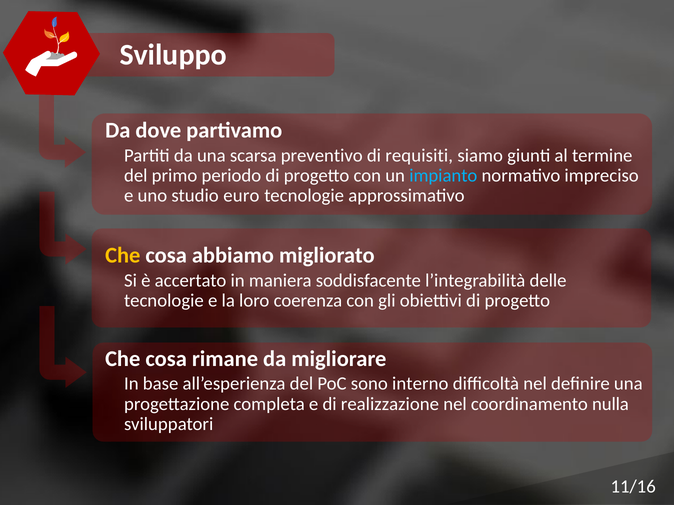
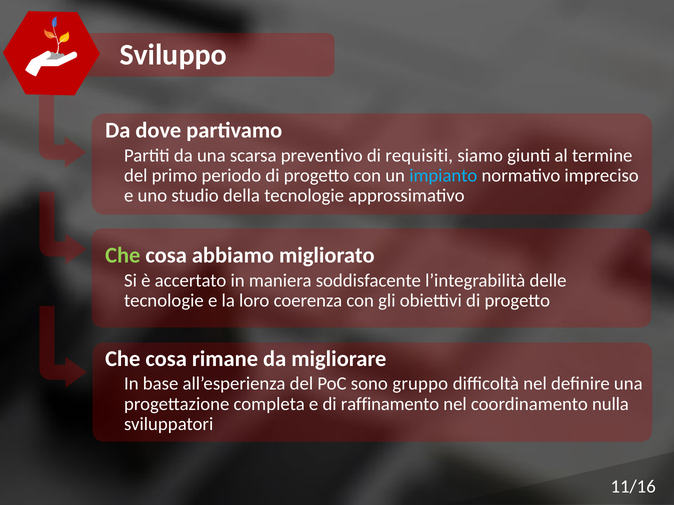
euro: euro -> della
Che at (123, 256) colour: yellow -> light green
interno: interno -> gruppo
realizzazione: realizzazione -> raffinamento
